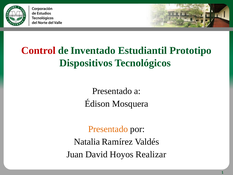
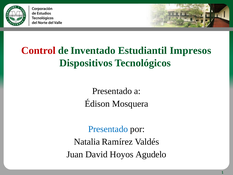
Prototipo: Prototipo -> Impresos
Presentado at (108, 129) colour: orange -> blue
Realizar: Realizar -> Agudelo
